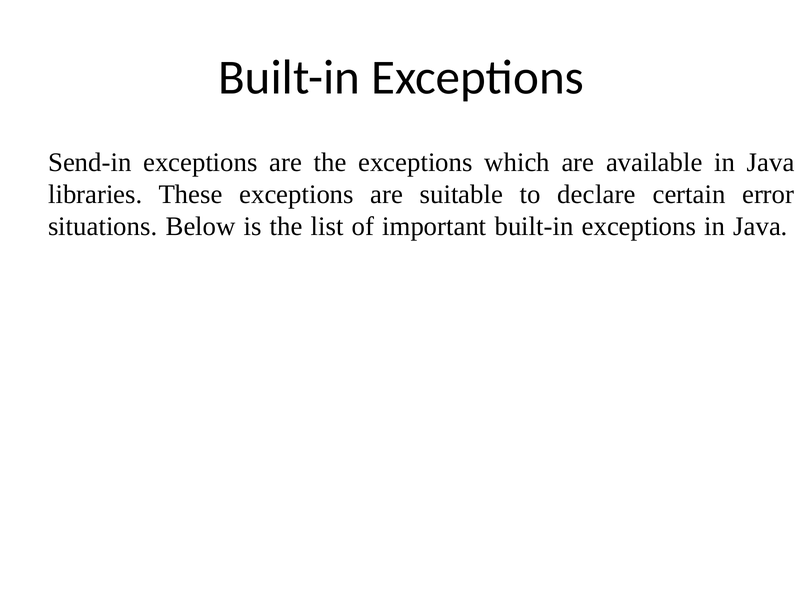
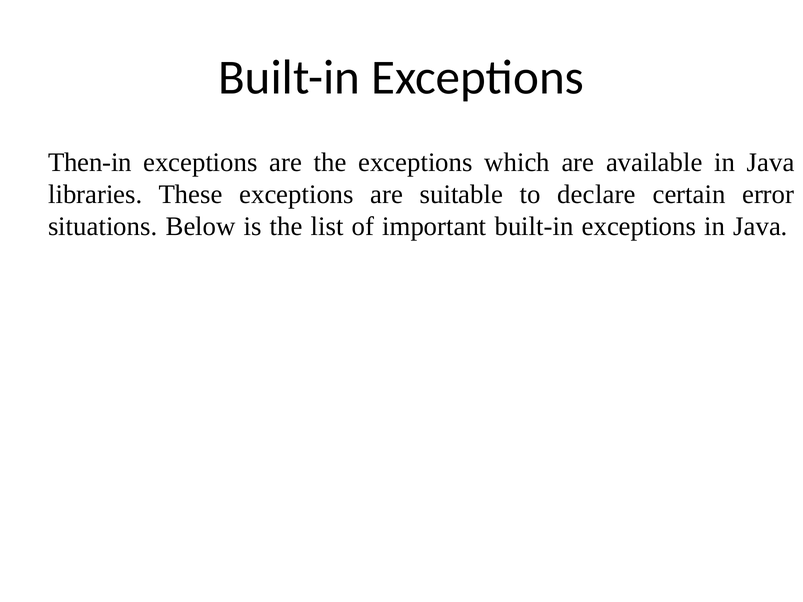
Send-in: Send-in -> Then-in
